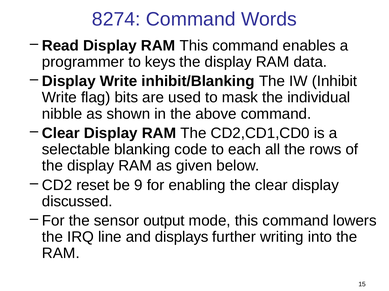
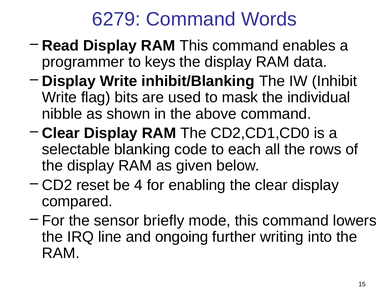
8274: 8274 -> 6279
9: 9 -> 4
discussed: discussed -> compared
output: output -> briefly
displays: displays -> ongoing
